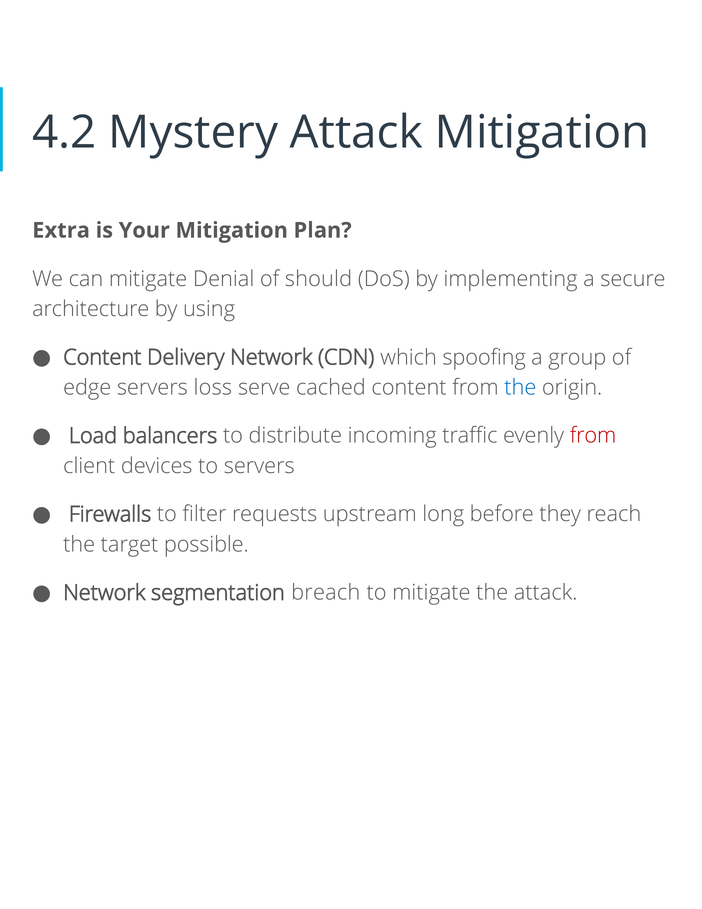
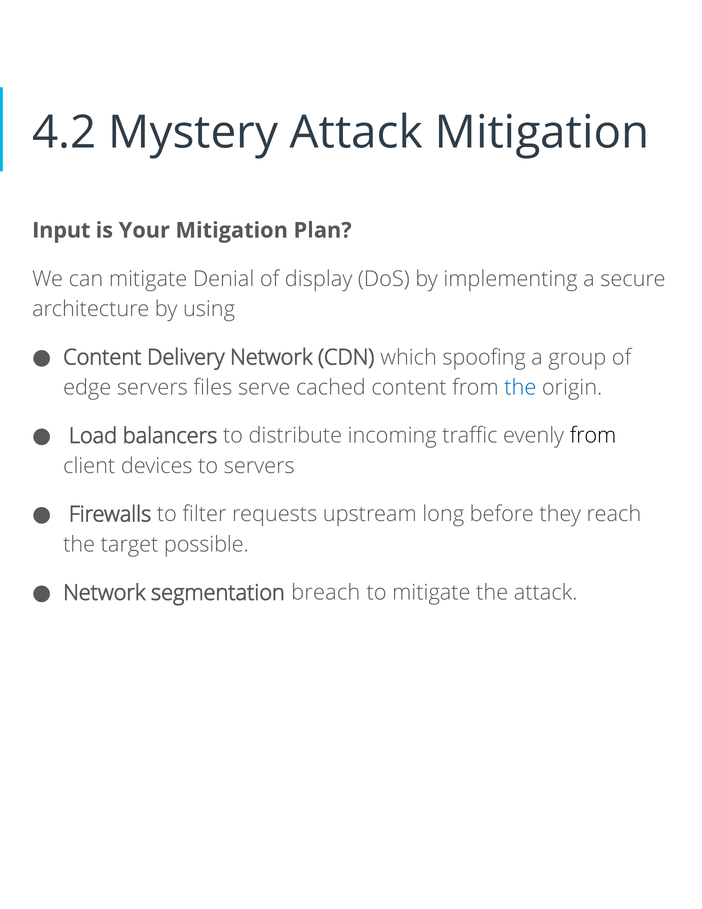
Extra: Extra -> Input
should: should -> display
loss: loss -> files
from at (593, 436) colour: red -> black
